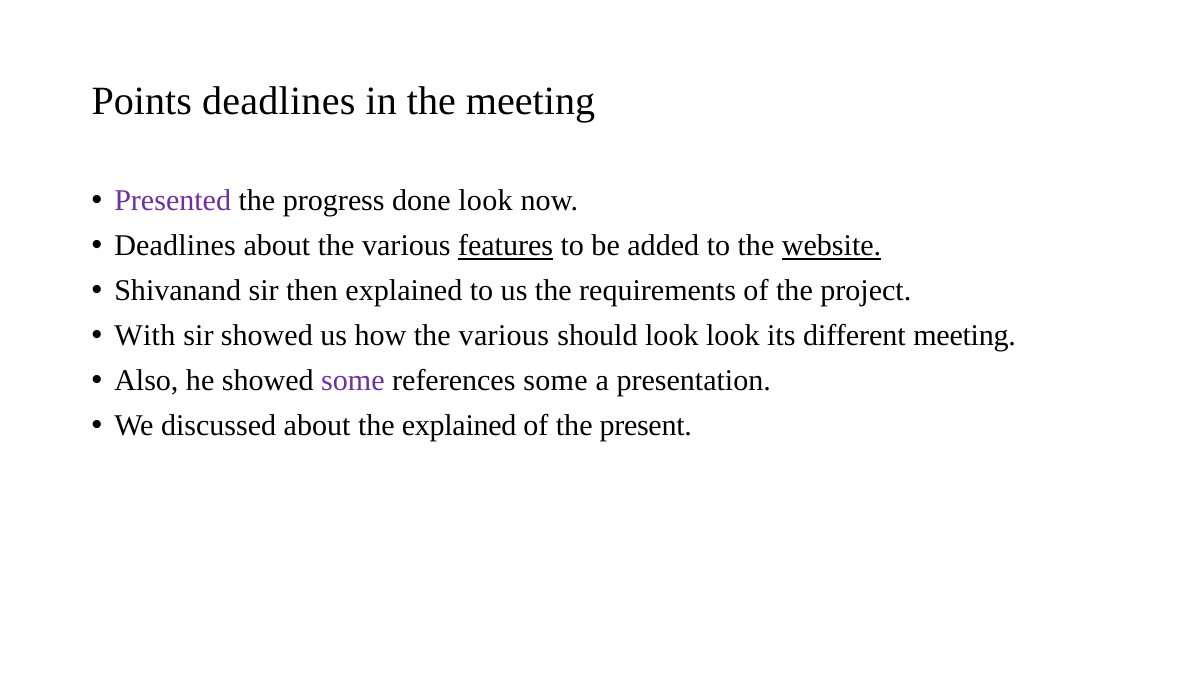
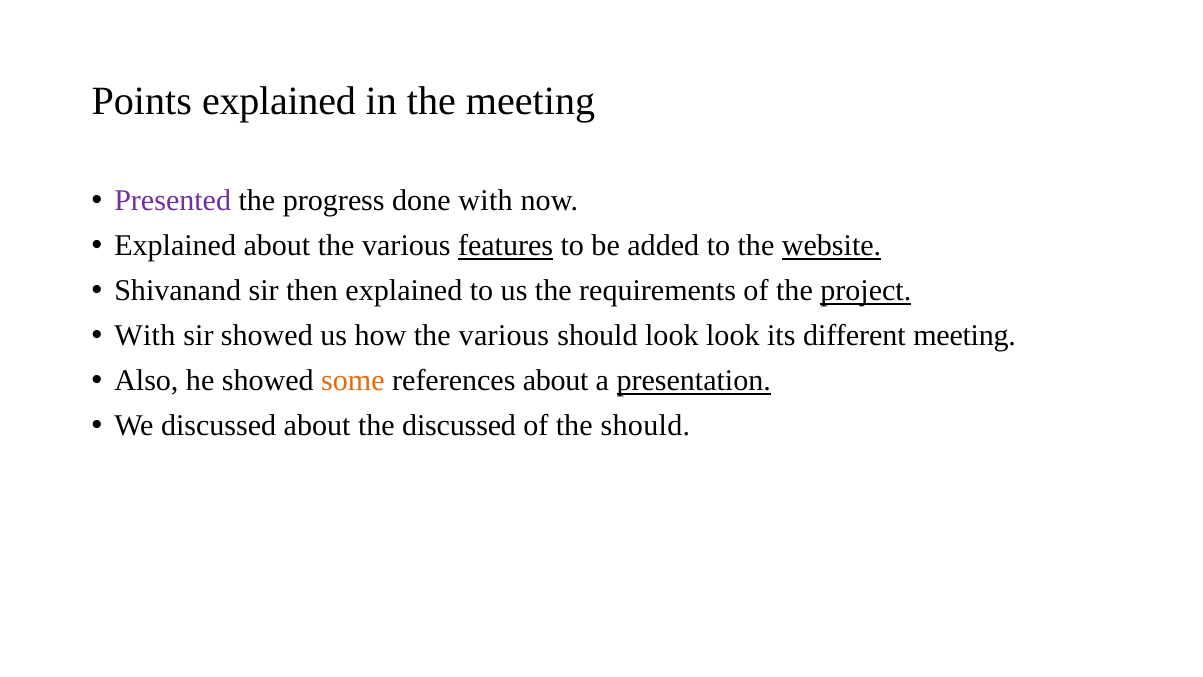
Points deadlines: deadlines -> explained
done look: look -> with
Deadlines at (175, 246): Deadlines -> Explained
project underline: none -> present
some at (353, 381) colour: purple -> orange
references some: some -> about
presentation underline: none -> present
the explained: explained -> discussed
the present: present -> should
